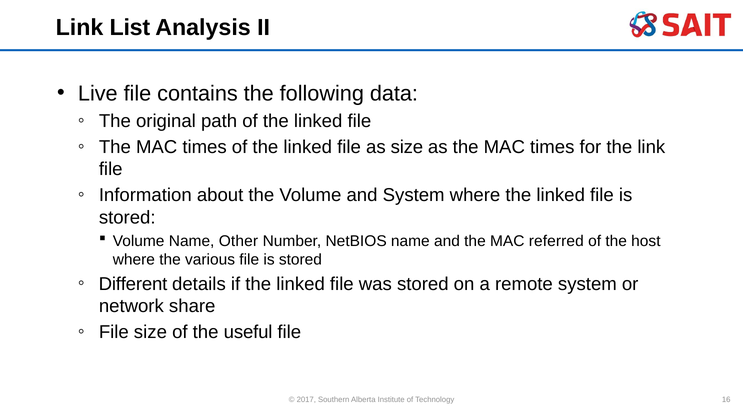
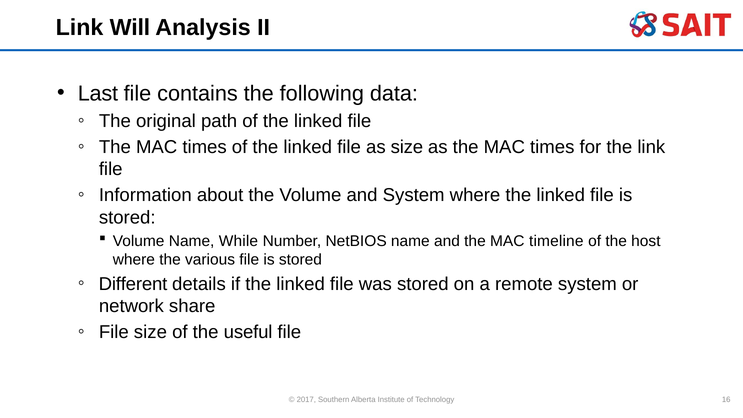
List: List -> Will
Live: Live -> Last
Other: Other -> While
referred: referred -> timeline
